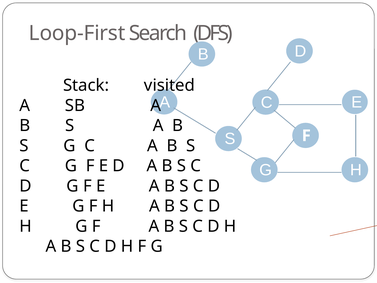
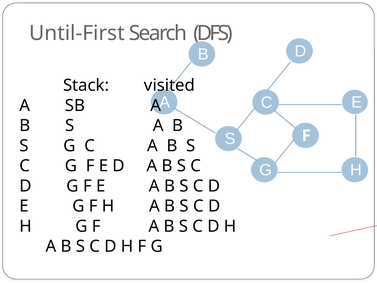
Loop-First: Loop-First -> Until-First
